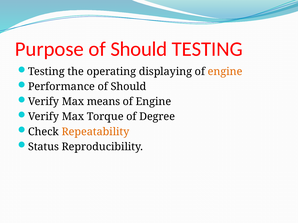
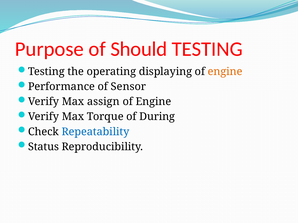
Performance of Should: Should -> Sensor
means: means -> assign
Degree: Degree -> During
Repeatability colour: orange -> blue
